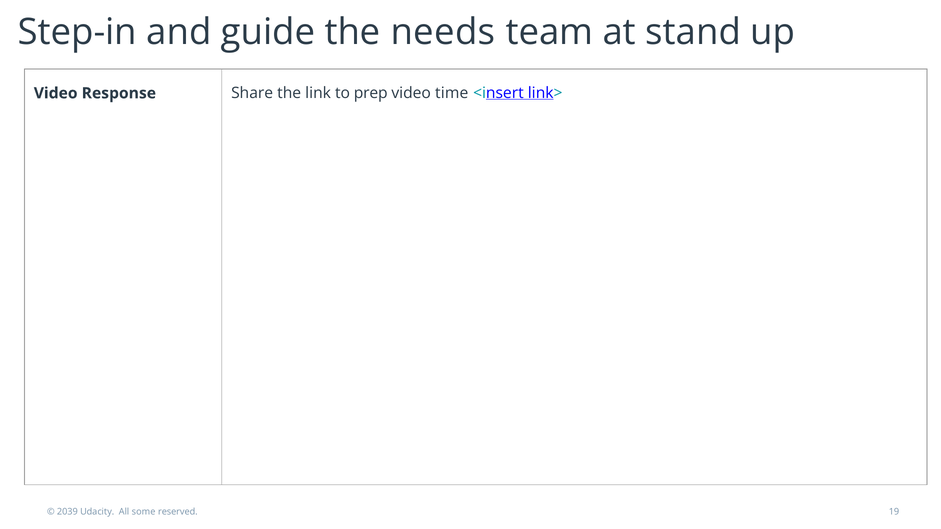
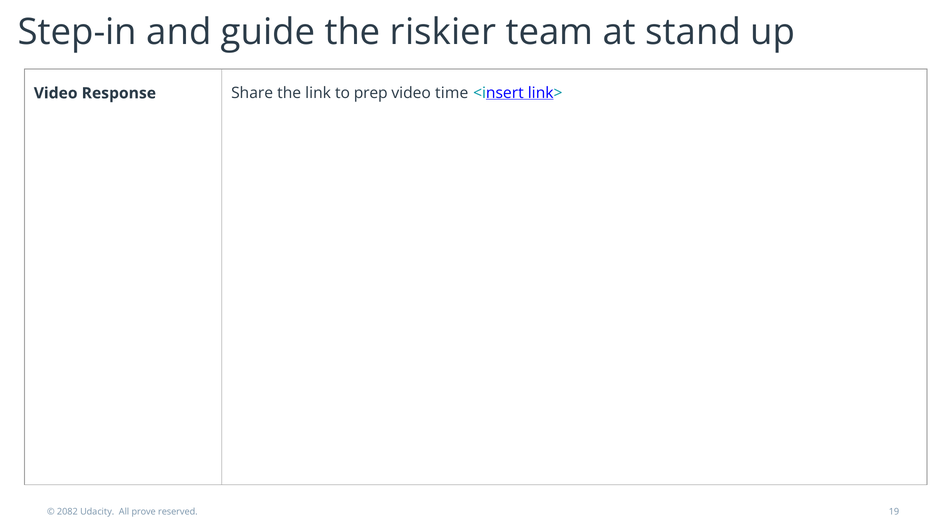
needs: needs -> riskier
2039: 2039 -> 2082
some: some -> prove
